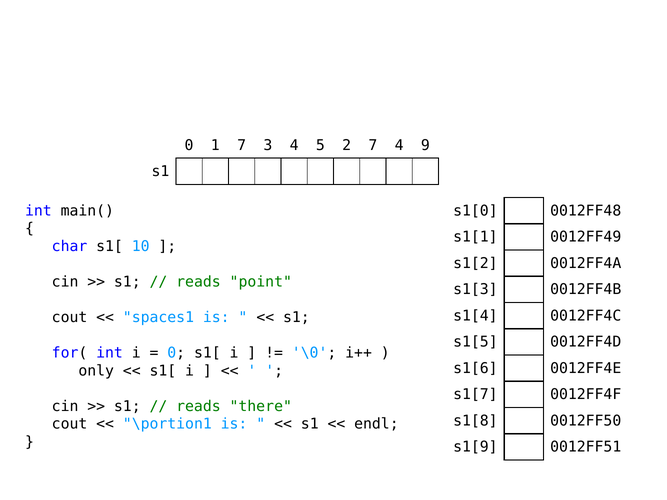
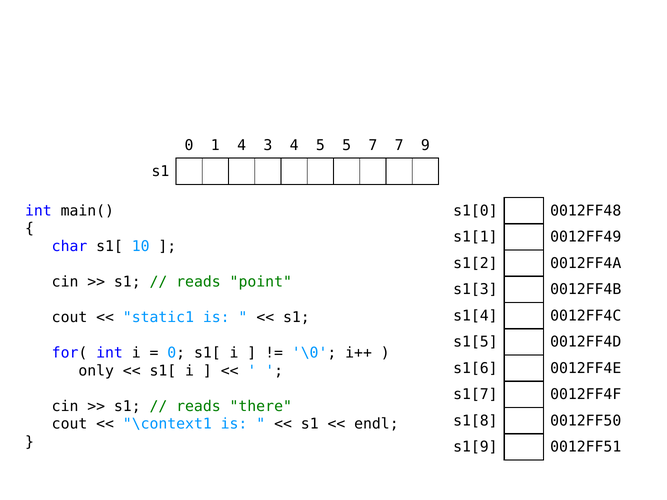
1 7: 7 -> 4
5 2: 2 -> 5
7 4: 4 -> 7
spaces1: spaces1 -> static1
\portion1: \portion1 -> \context1
